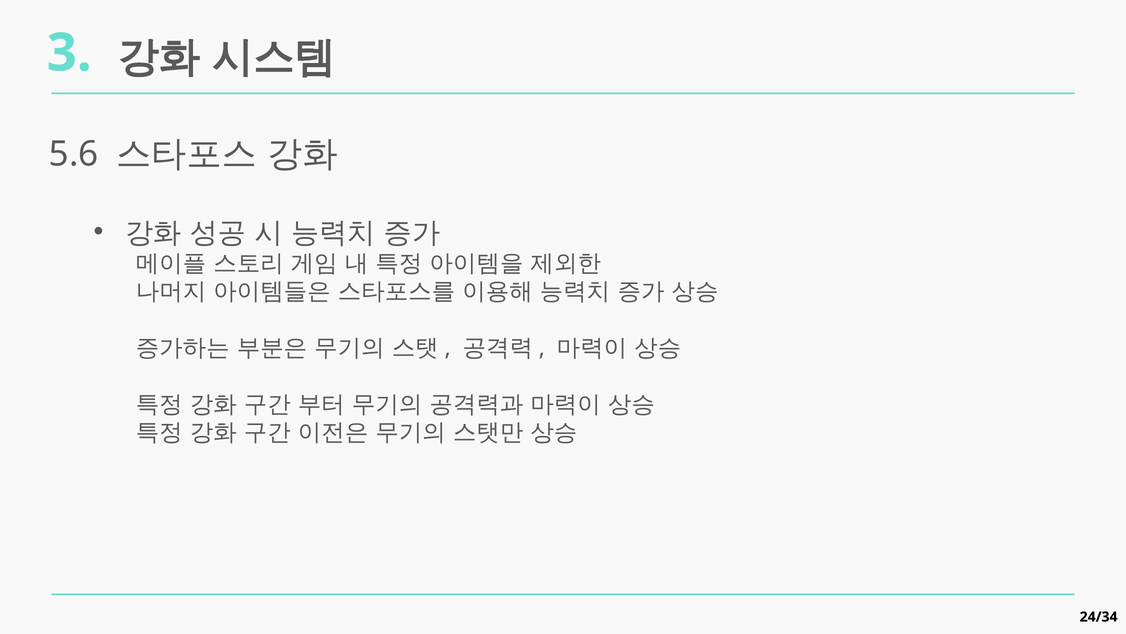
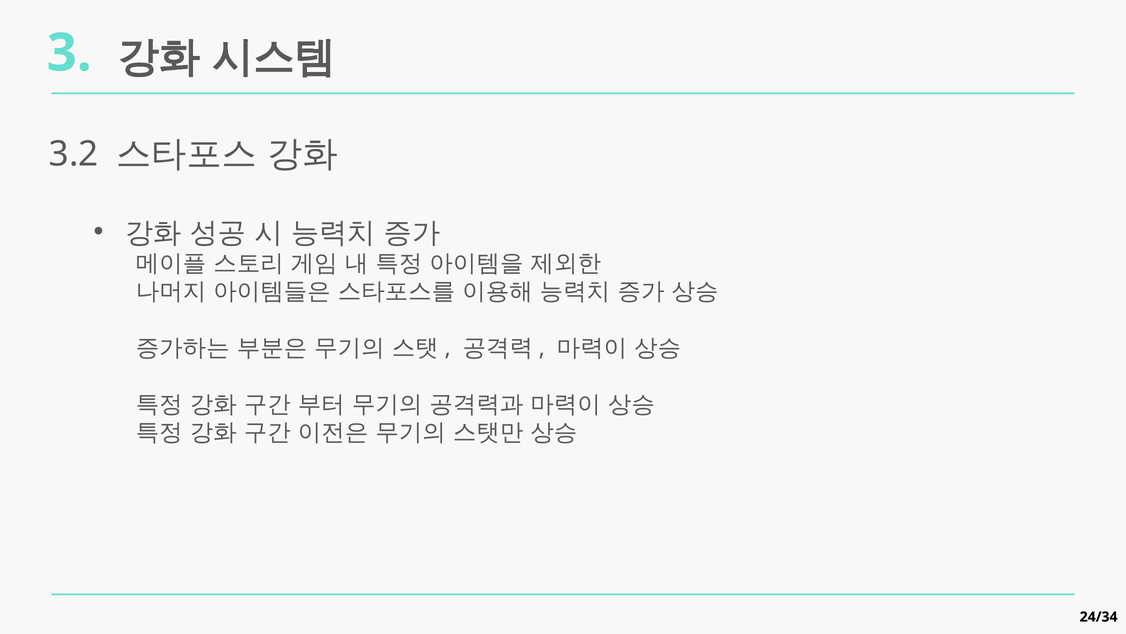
5.6: 5.6 -> 3.2
